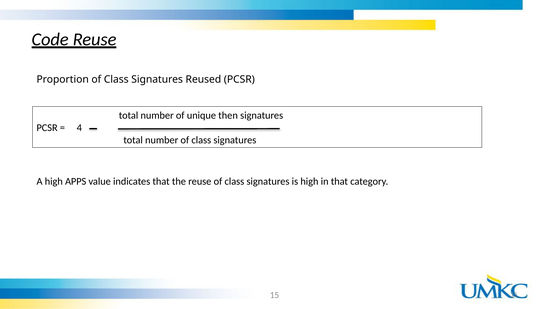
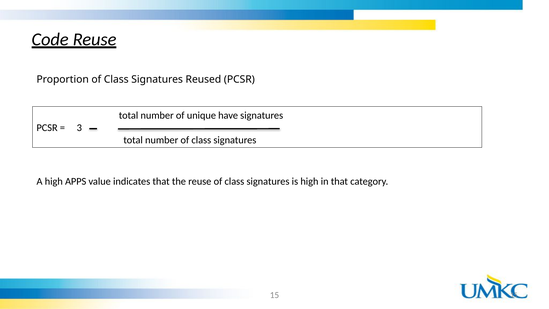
then: then -> have
4: 4 -> 3
